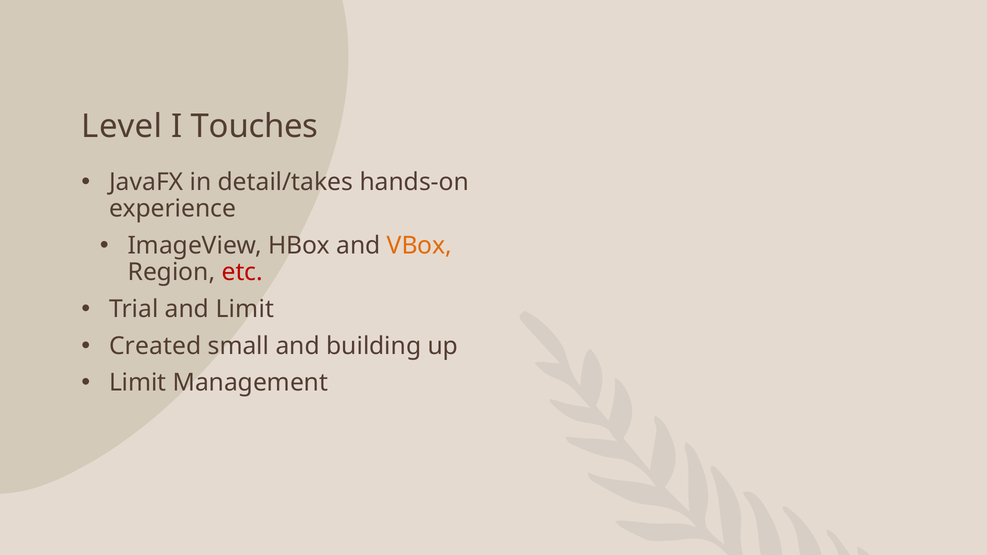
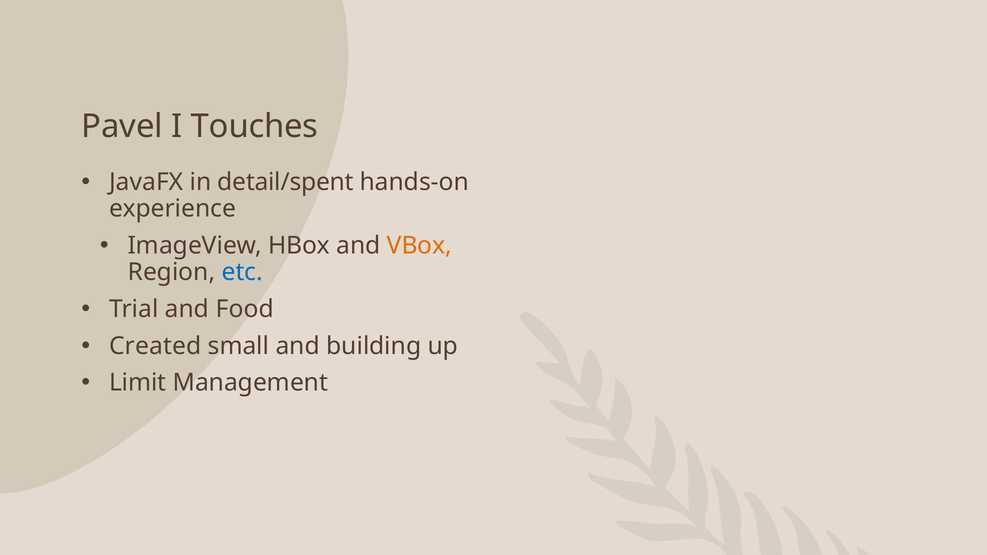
Level: Level -> Pavel
detail/takes: detail/takes -> detail/spent
etc colour: red -> blue
and Limit: Limit -> Food
